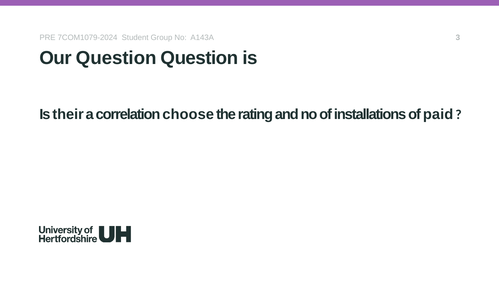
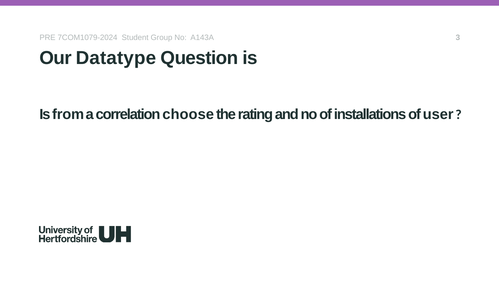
Our Question: Question -> Datatype
their: their -> from
paid: paid -> user
